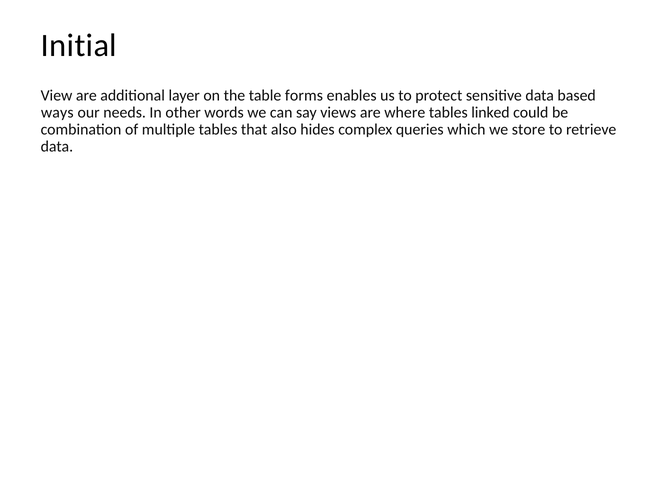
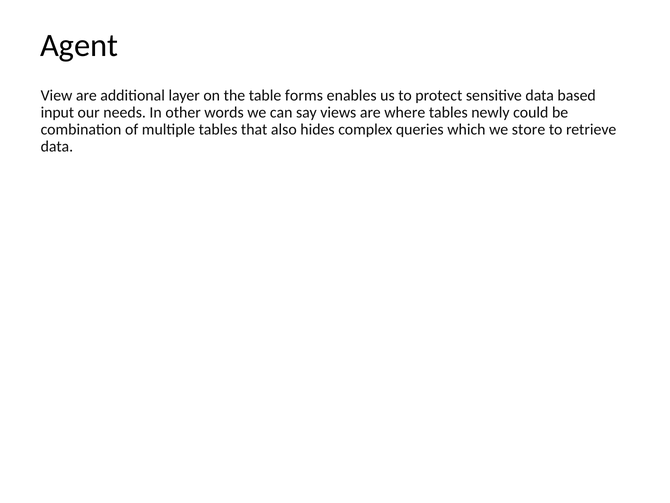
Initial: Initial -> Agent
ways: ways -> input
linked: linked -> newly
